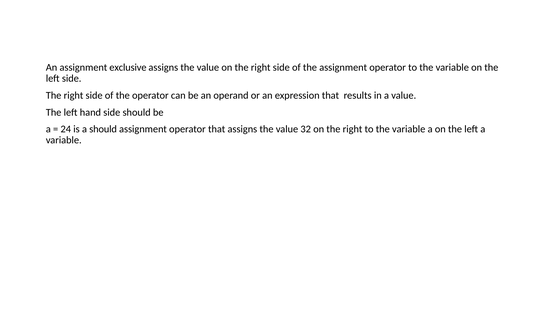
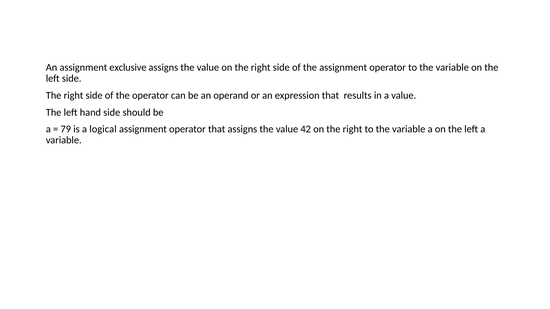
24: 24 -> 79
a should: should -> logical
32: 32 -> 42
